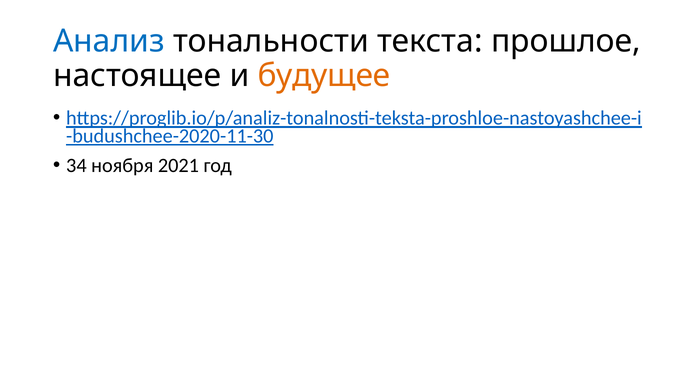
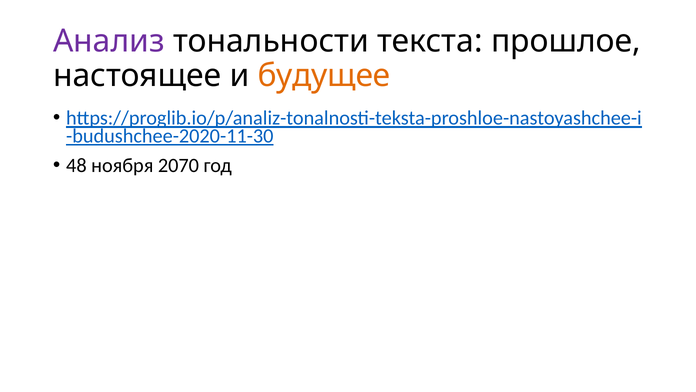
Анализ colour: blue -> purple
34: 34 -> 48
2021: 2021 -> 2070
